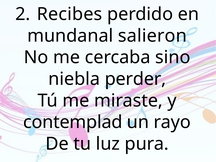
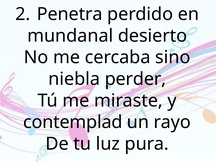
Recibes: Recibes -> Penetra
salieron: salieron -> desierto
